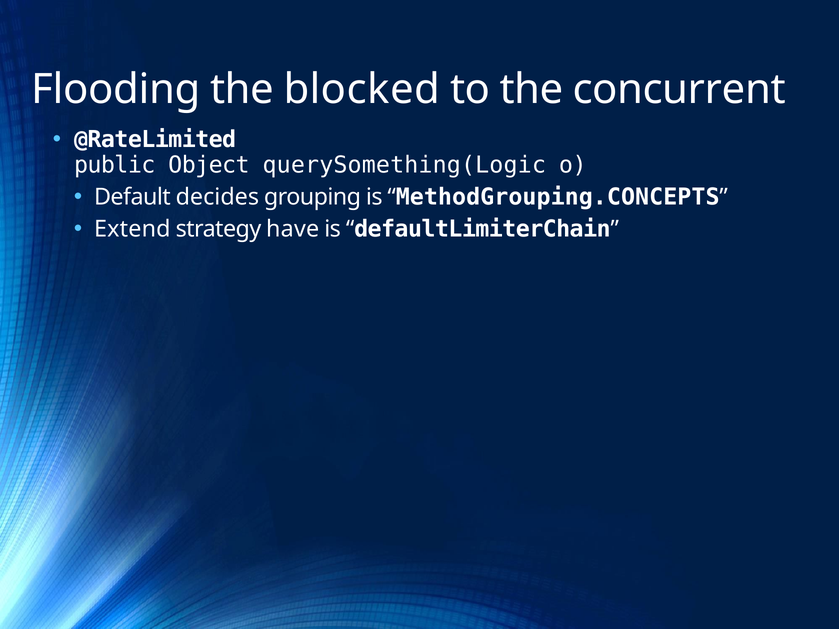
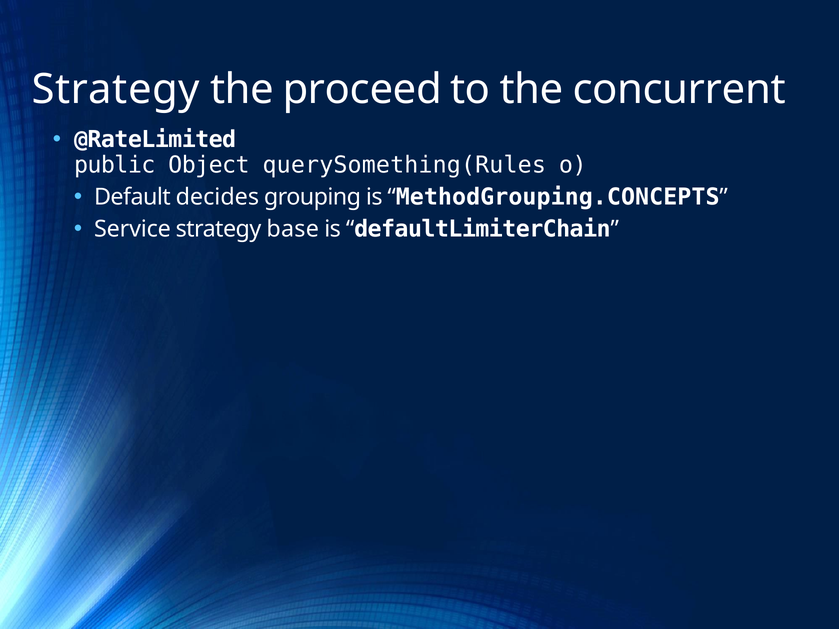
Flooding at (116, 89): Flooding -> Strategy
blocked: blocked -> proceed
querySomething(Logic: querySomething(Logic -> querySomething(Rules
Extend: Extend -> Service
have: have -> base
